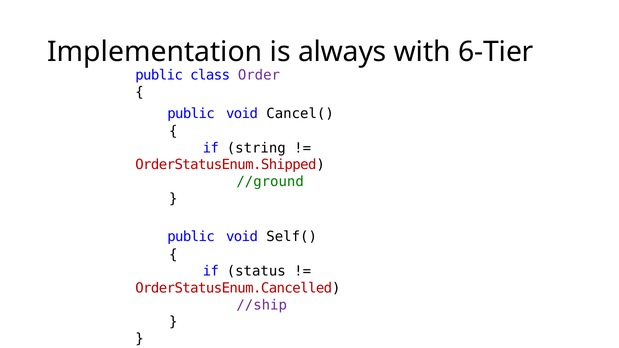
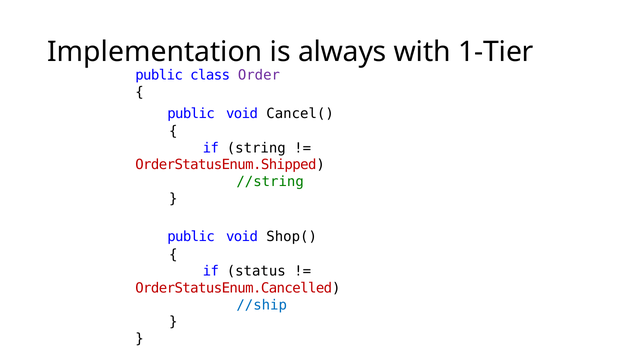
6-Tier: 6-Tier -> 1-Tier
//ground: //ground -> //string
Self(: Self( -> Shop(
//ship colour: purple -> blue
